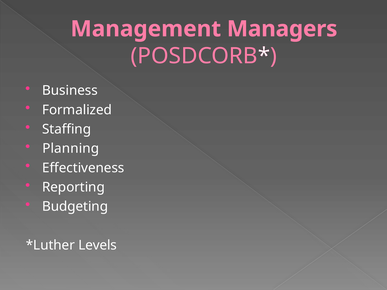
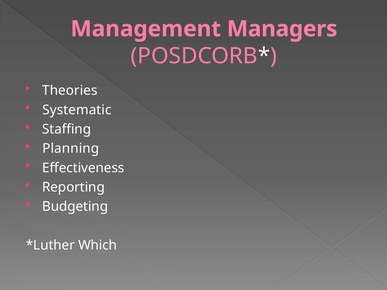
Business: Business -> Theories
Formalized: Formalized -> Systematic
Levels: Levels -> Which
